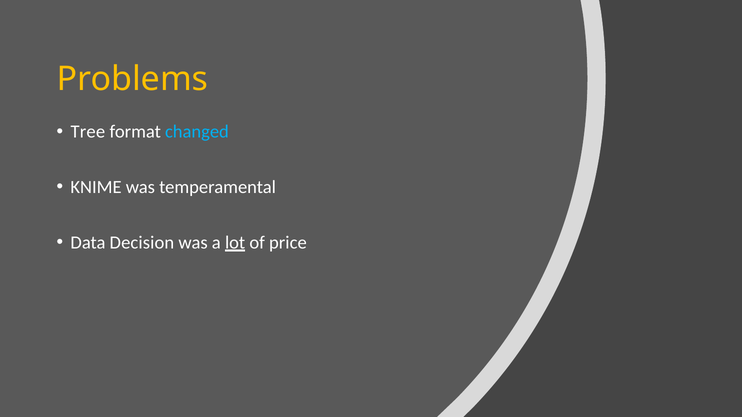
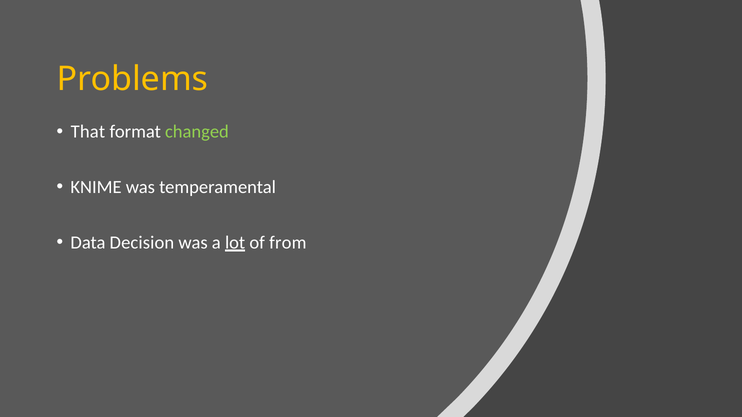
Tree: Tree -> That
changed colour: light blue -> light green
price: price -> from
